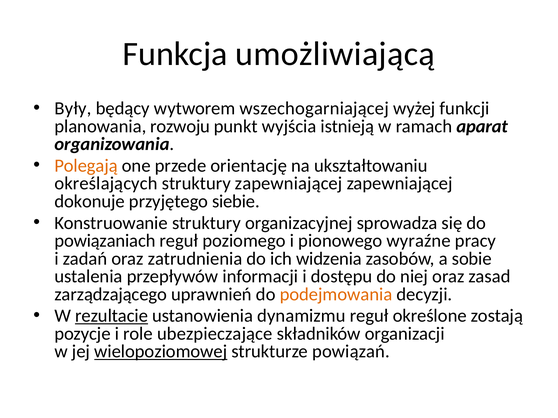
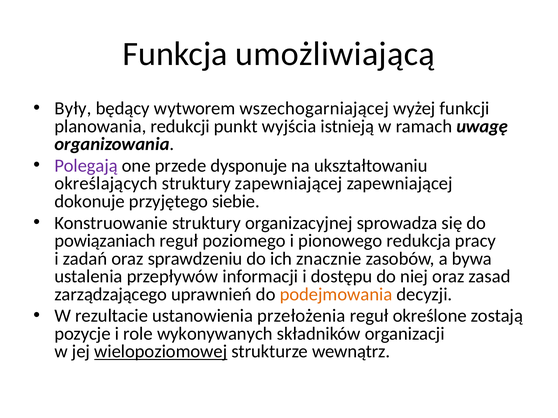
rozwoju: rozwoju -> redukcji
aparat: aparat -> uwagę
Polegają colour: orange -> purple
orientację: orientację -> dysponuje
wyraźne: wyraźne -> redukcja
zatrudnienia: zatrudnienia -> sprawdzeniu
widzenia: widzenia -> znacznie
sobie: sobie -> bywa
rezultacie underline: present -> none
dynamizmu: dynamizmu -> przełożenia
ubezpieczające: ubezpieczające -> wykonywanych
powiązań: powiązań -> wewnątrz
